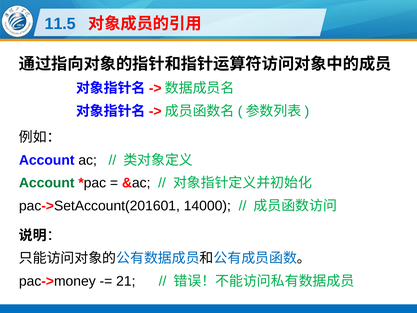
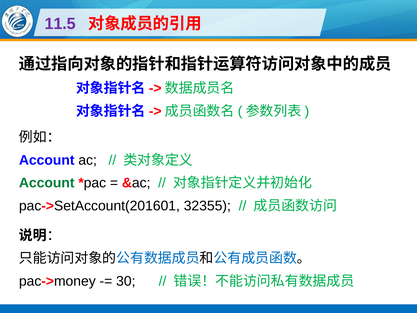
11.5 colour: blue -> purple
14000: 14000 -> 32355
21: 21 -> 30
